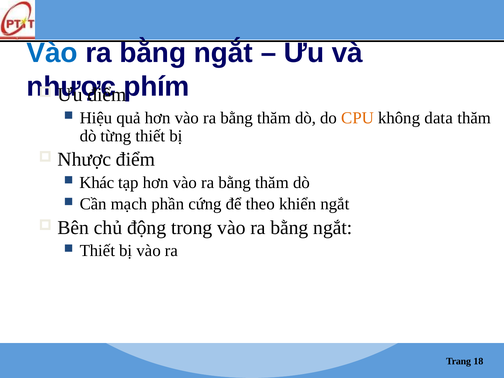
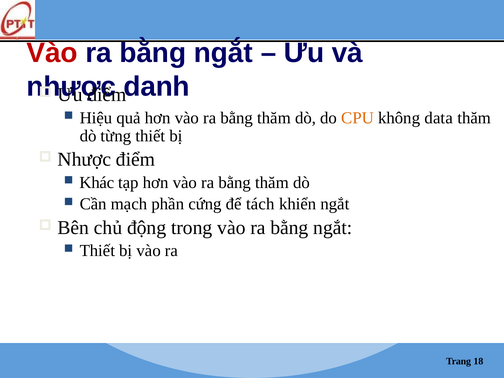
Vào at (52, 53) colour: blue -> red
phím: phím -> danh
theo: theo -> tách
